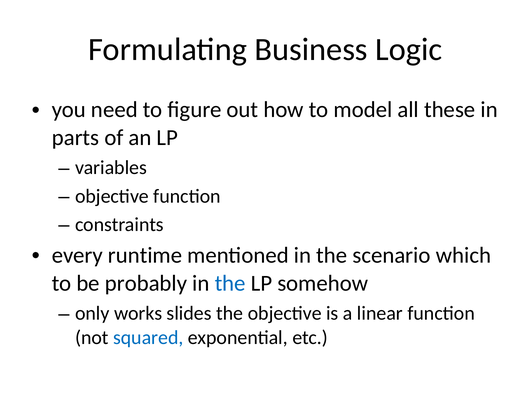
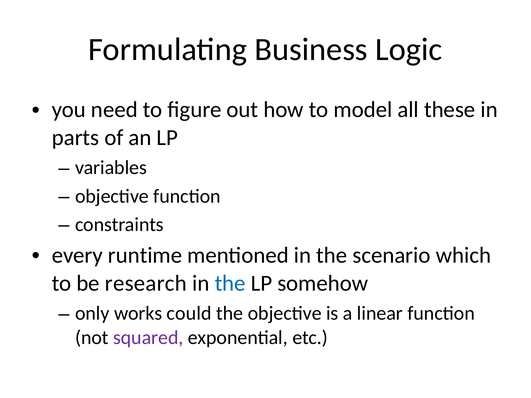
probably: probably -> research
slides: slides -> could
squared colour: blue -> purple
